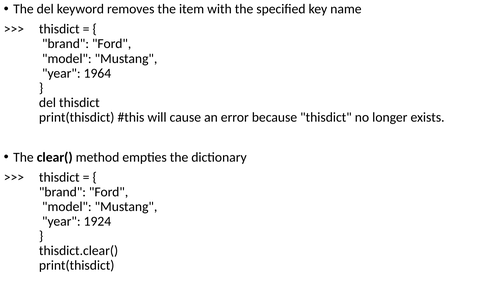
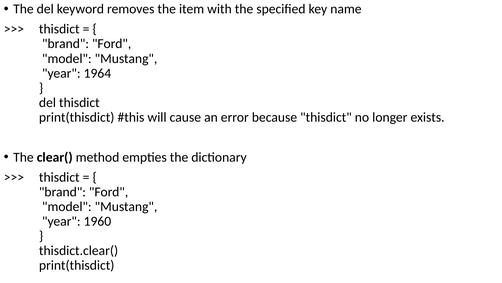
1924: 1924 -> 1960
